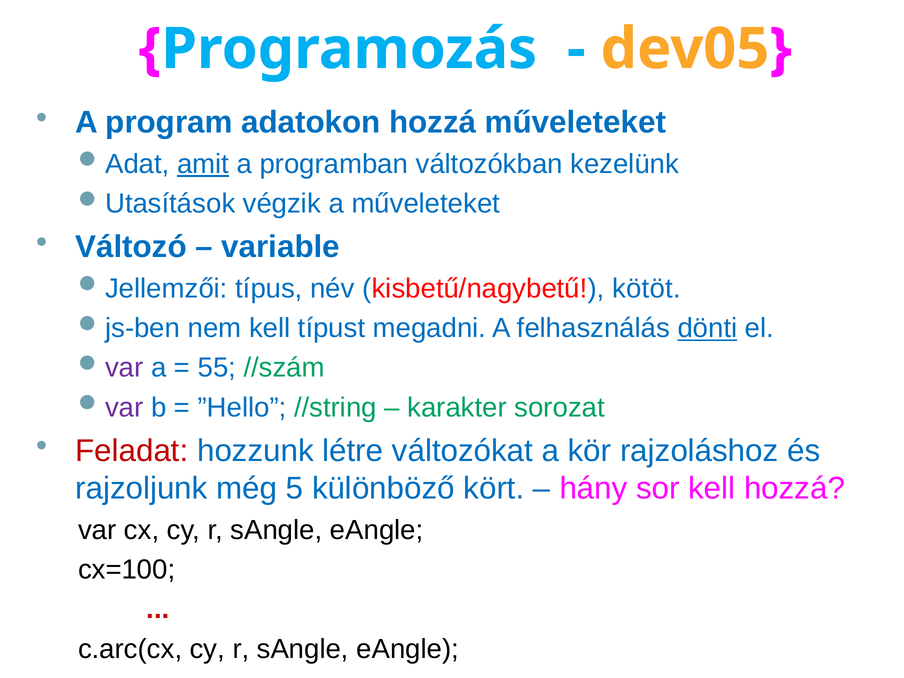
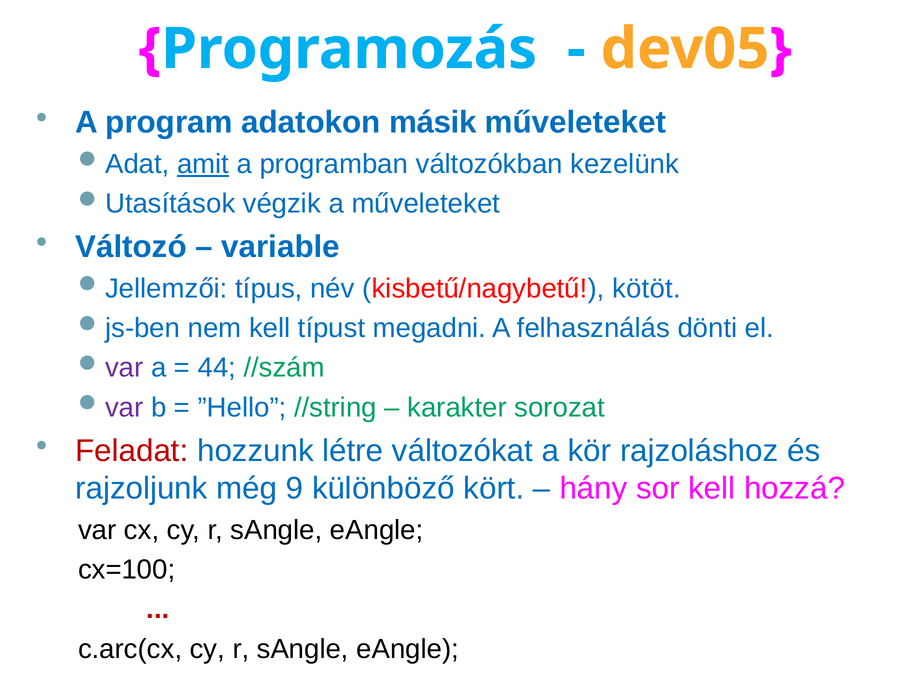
adatokon hozzá: hozzá -> másik
dönti underline: present -> none
55: 55 -> 44
5: 5 -> 9
